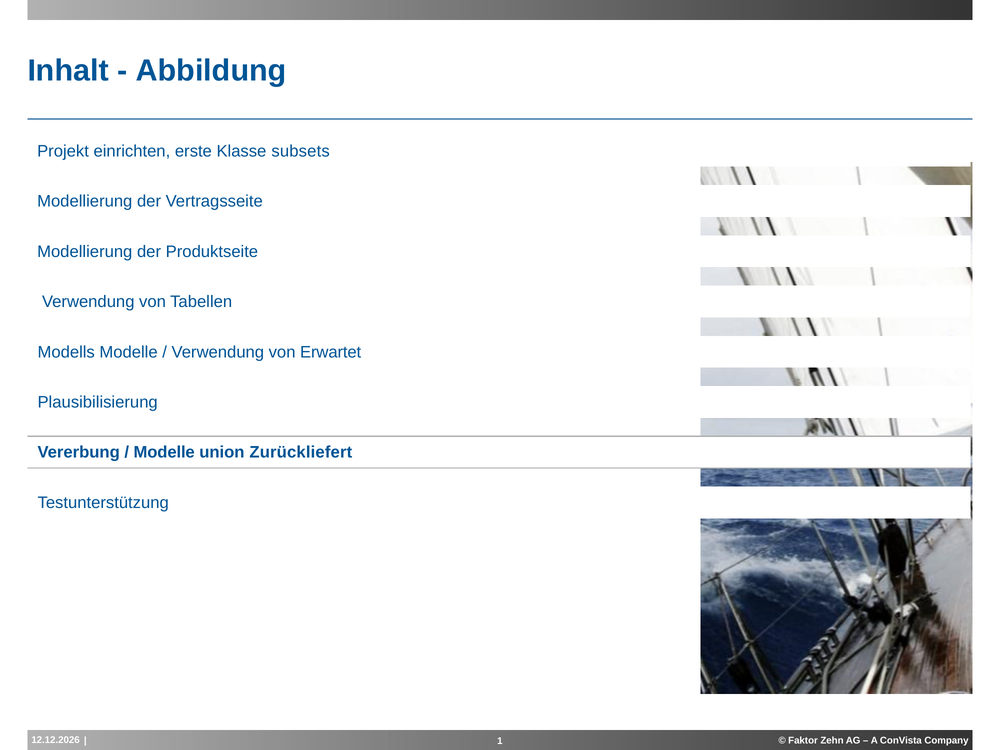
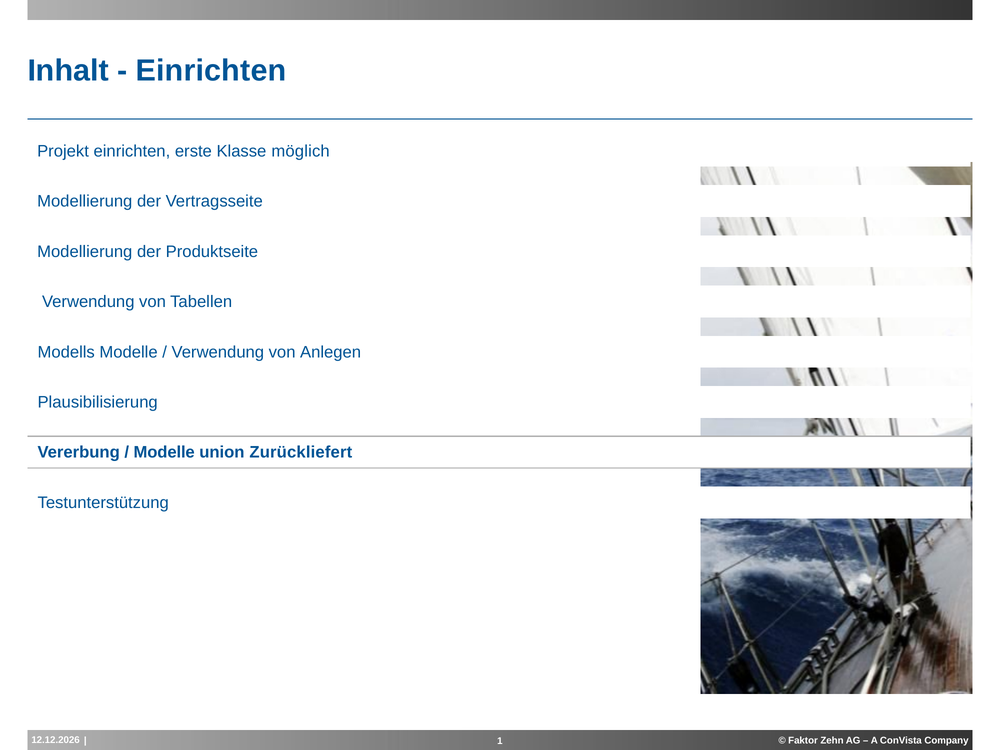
Abbildung at (211, 71): Abbildung -> Einrichten
subsets: subsets -> möglich
Erwartet: Erwartet -> Anlegen
